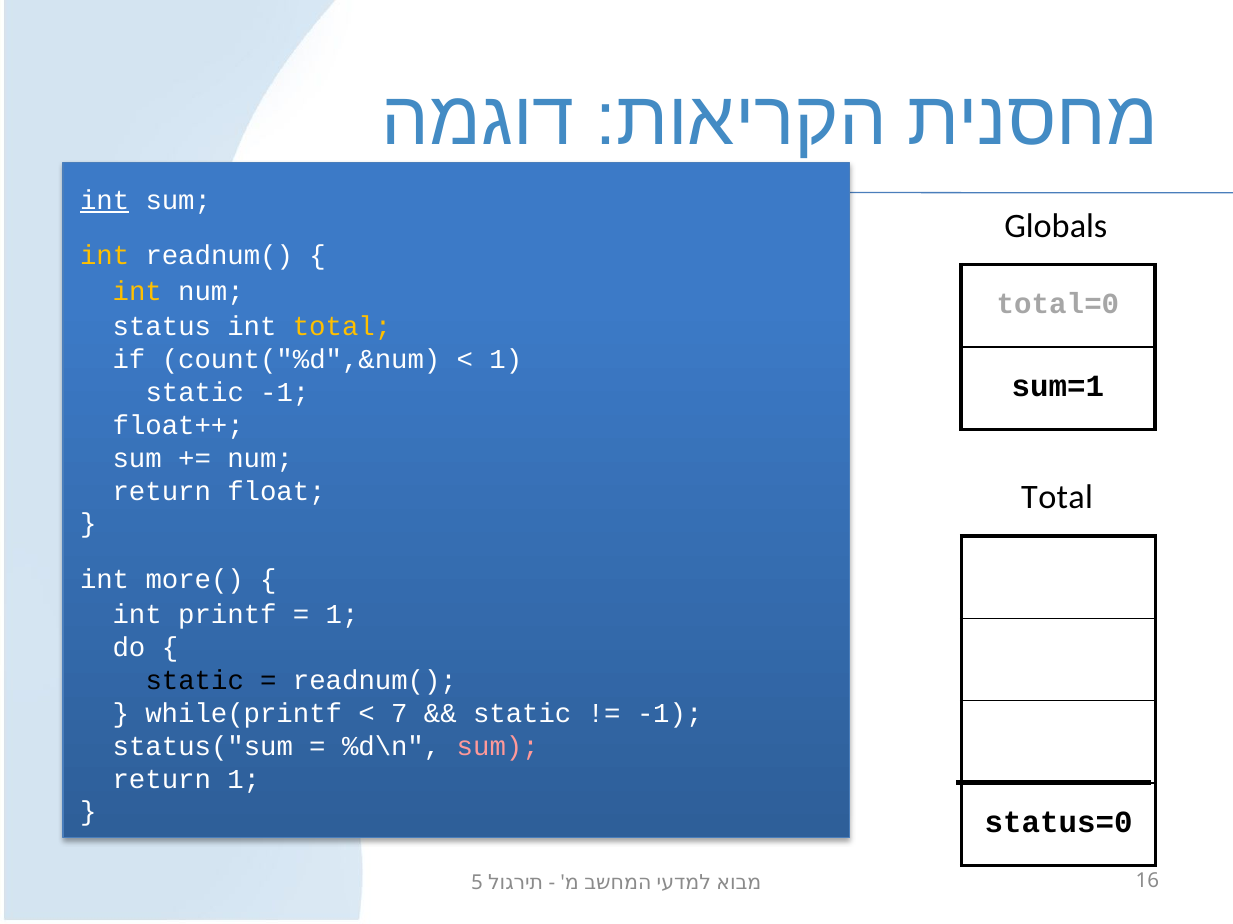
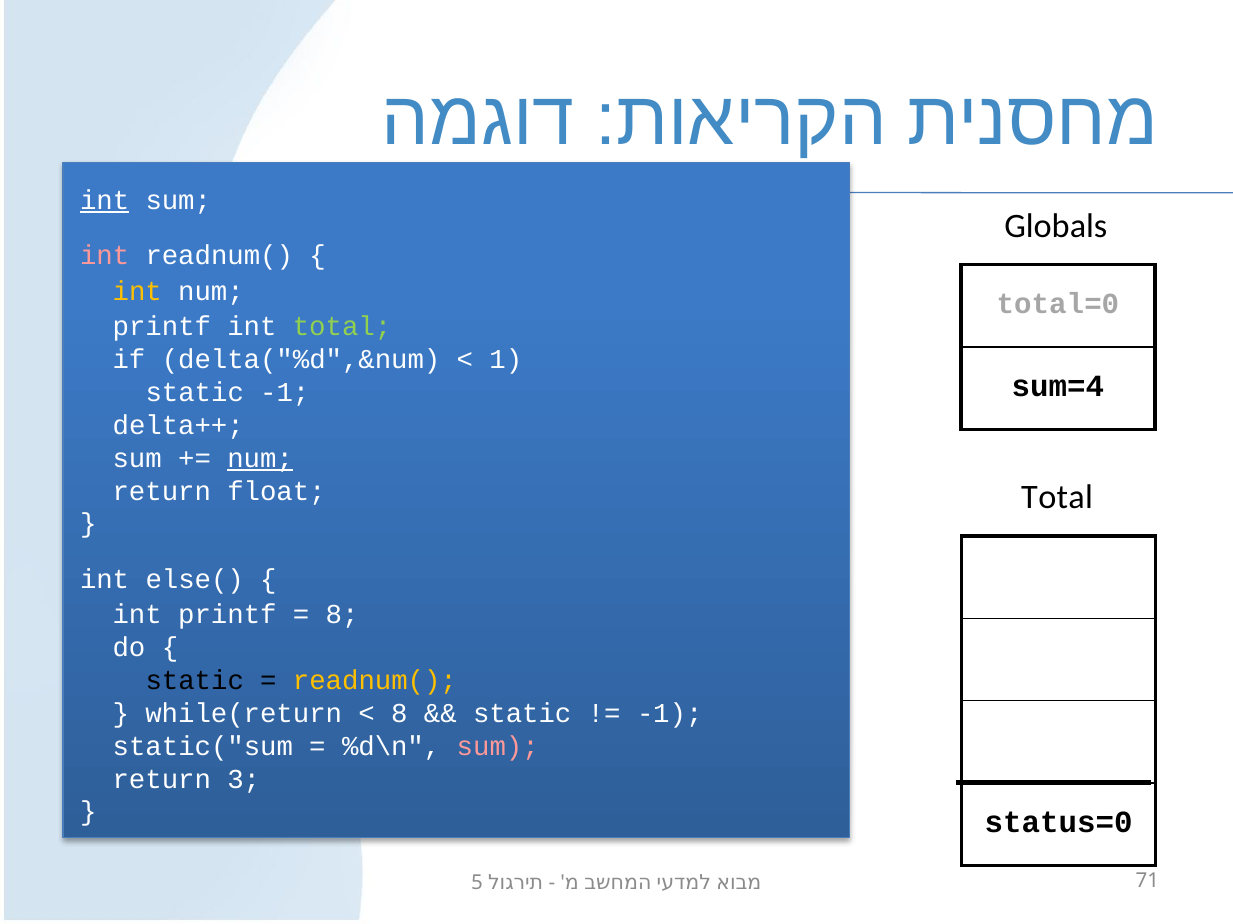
int at (105, 256) colour: yellow -> pink
status at (162, 327): status -> printf
total at (342, 327) colour: yellow -> light green
count("%d",&num: count("%d",&num -> delta("%d",&num
sum=1: sum=1 -> sum=4
float++: float++ -> delta++
num at (260, 459) underline: none -> present
more(: more( -> else(
1 at (342, 615): 1 -> 8
readnum( at (375, 681) colour: white -> yellow
while(printf: while(printf -> while(return
7 at (399, 714): 7 -> 8
status("sum: status("sum -> static("sum
return 1: 1 -> 3
16: 16 -> 71
